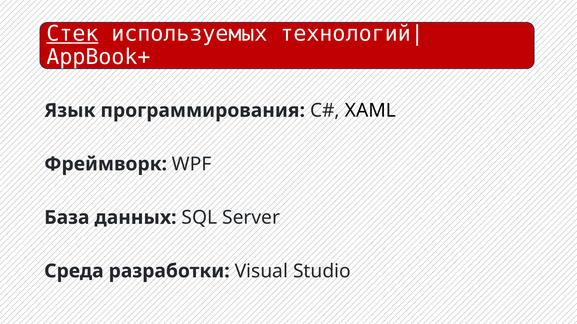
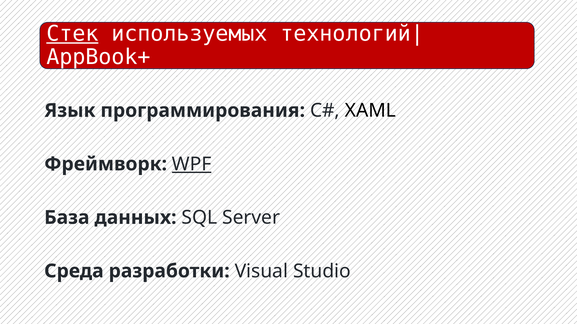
WPF underline: none -> present
